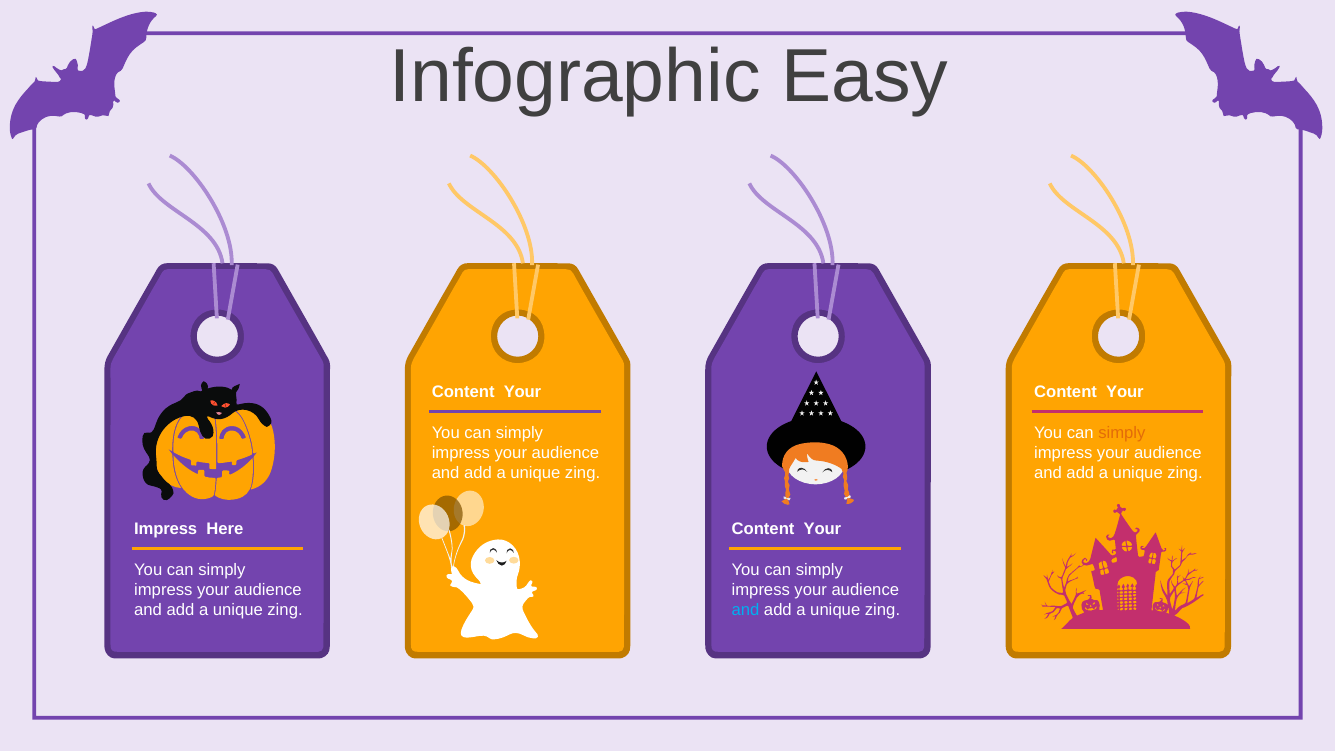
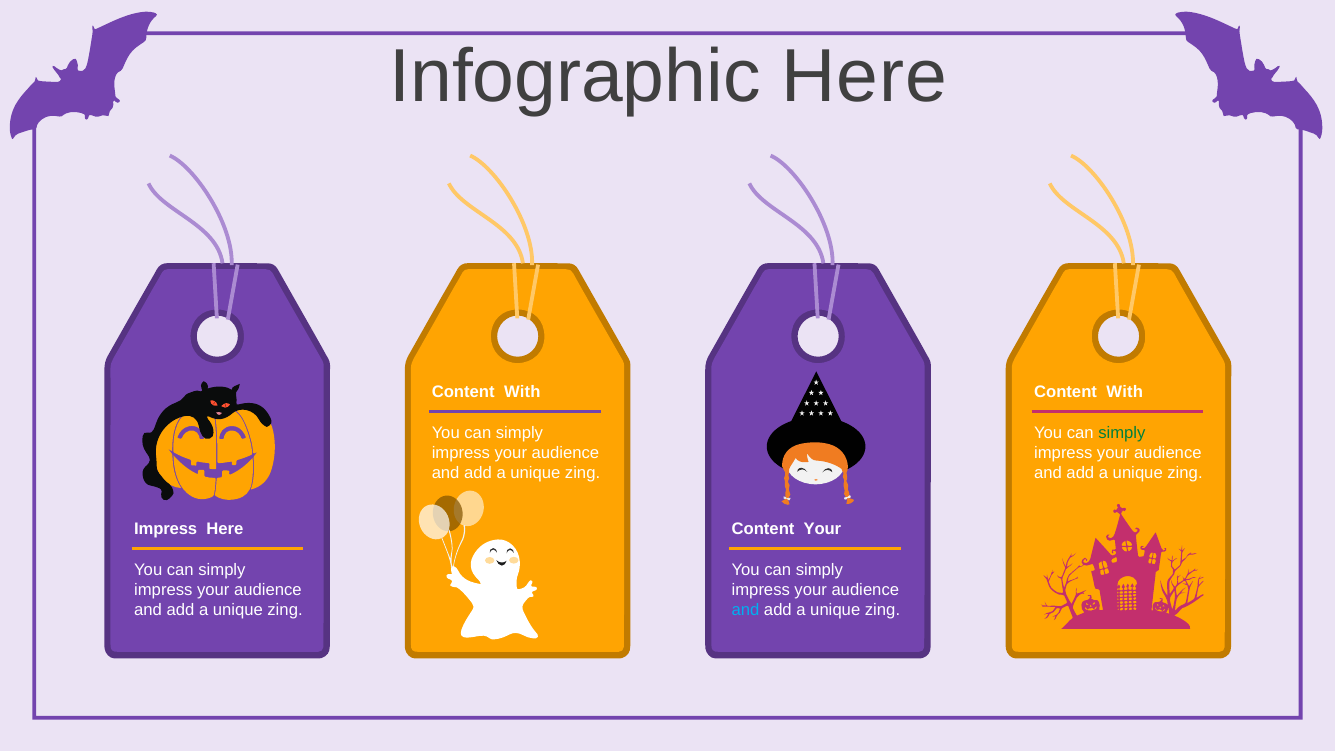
Infographic Easy: Easy -> Here
Your at (523, 392): Your -> With
Your at (1125, 392): Your -> With
simply at (1122, 433) colour: orange -> green
